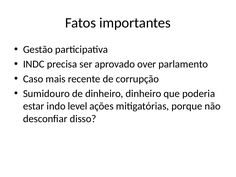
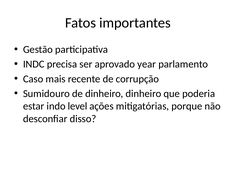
over: over -> year
